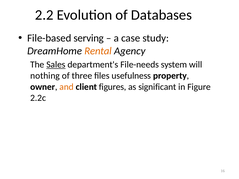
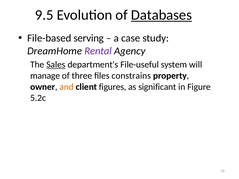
2.2: 2.2 -> 9.5
Databases underline: none -> present
Rental colour: orange -> purple
File-needs: File-needs -> File-useful
nothing: nothing -> manage
usefulness: usefulness -> constrains
2.2c: 2.2c -> 5.2c
